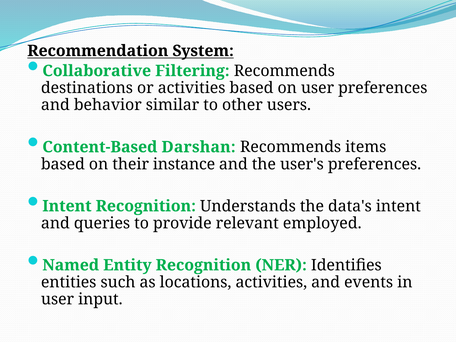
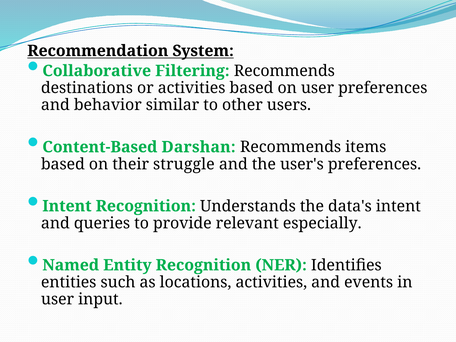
instance: instance -> struggle
employed: employed -> especially
